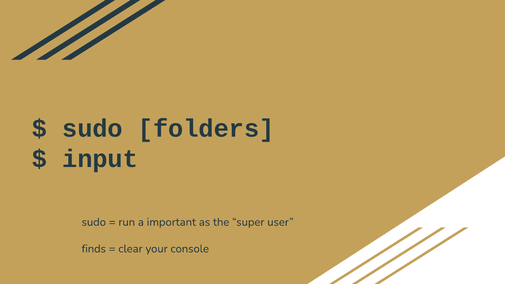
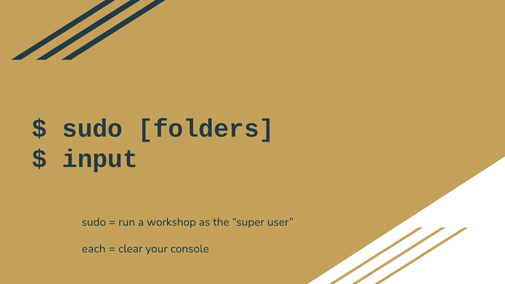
important: important -> workshop
finds: finds -> each
